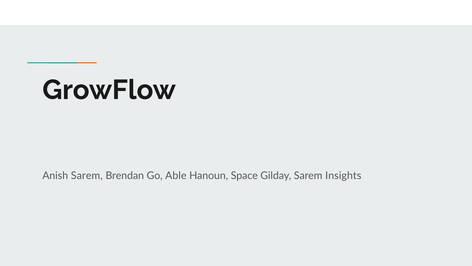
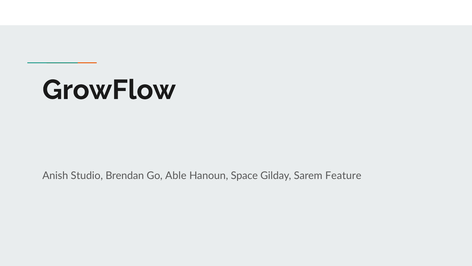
Anish Sarem: Sarem -> Studio
Insights: Insights -> Feature
